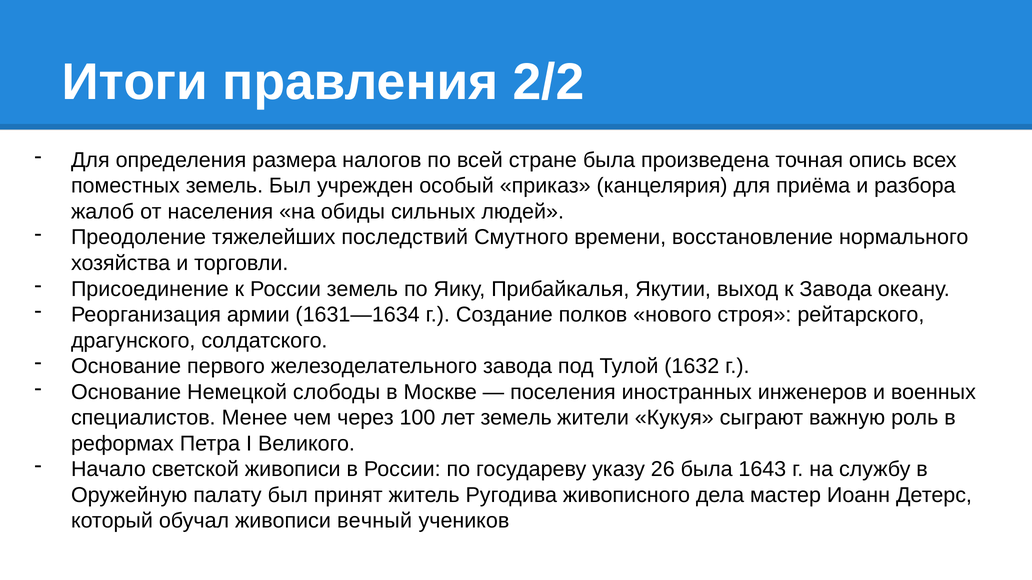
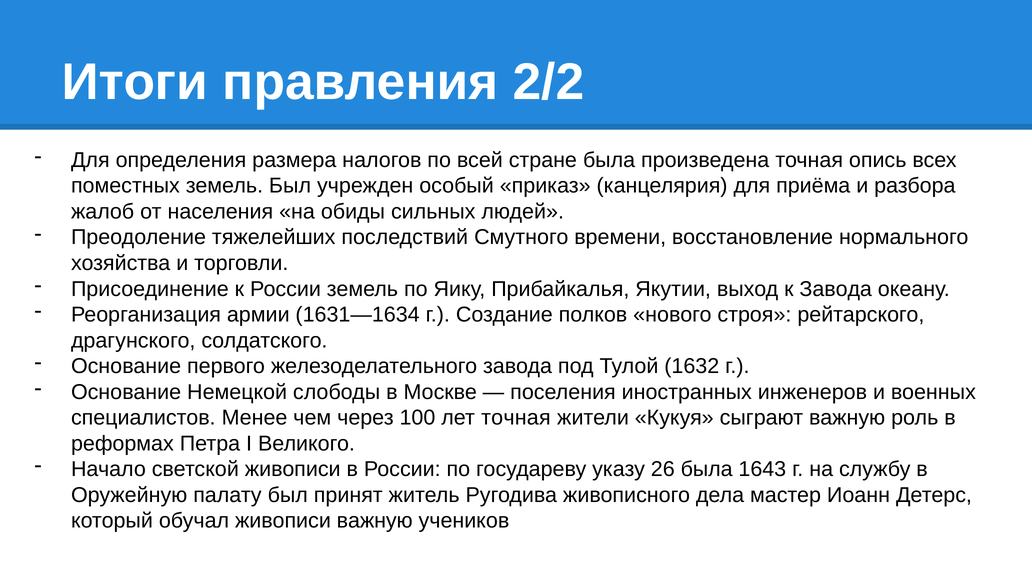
лет земель: земель -> точная
живописи вечный: вечный -> важную
